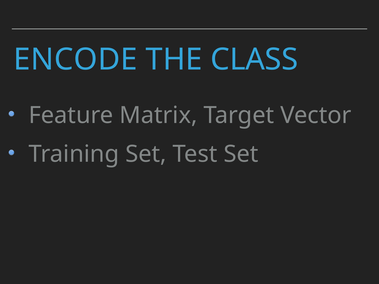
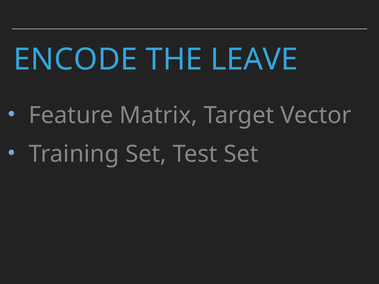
CLASS: CLASS -> LEAVE
